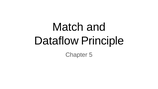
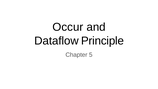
Match: Match -> Occur
